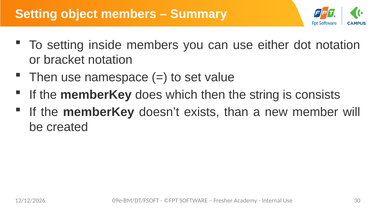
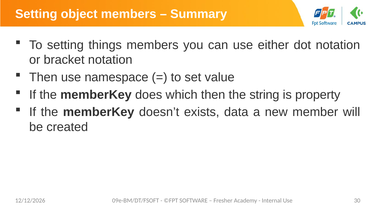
inside: inside -> things
consists: consists -> property
than: than -> data
